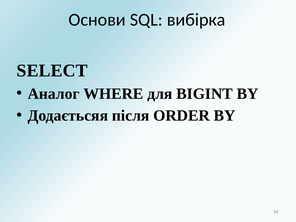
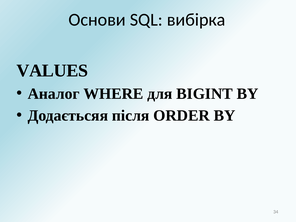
SELECT: SELECT -> VALUES
